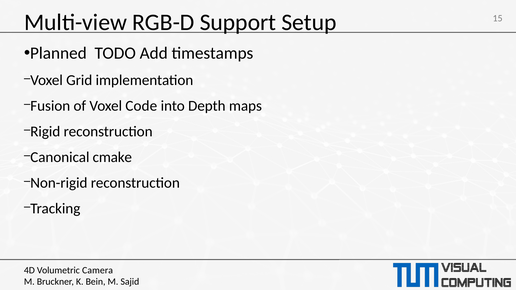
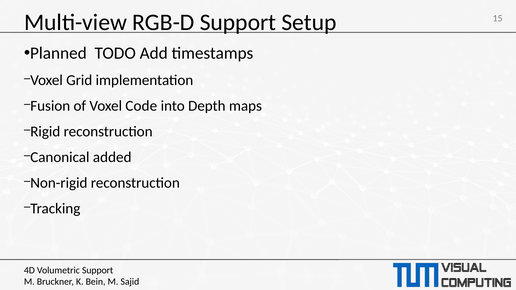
cmake: cmake -> added
Camera at (98, 270): Camera -> Support
